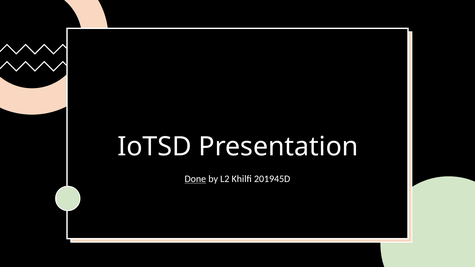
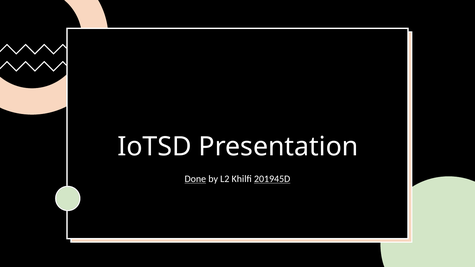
201945D underline: none -> present
